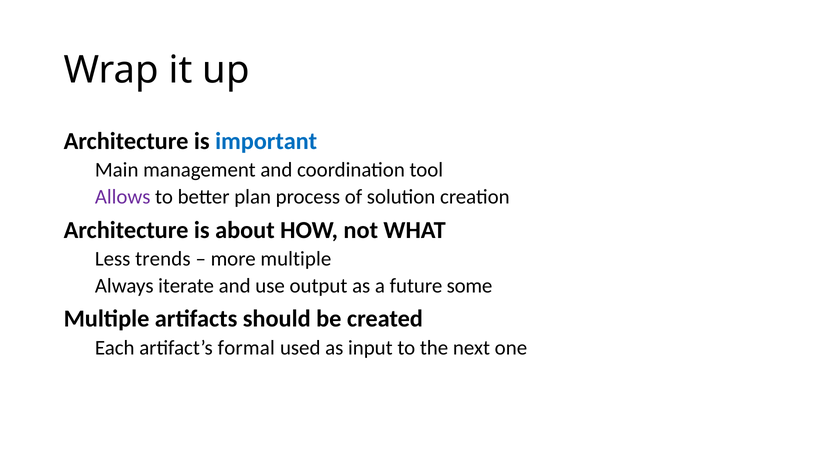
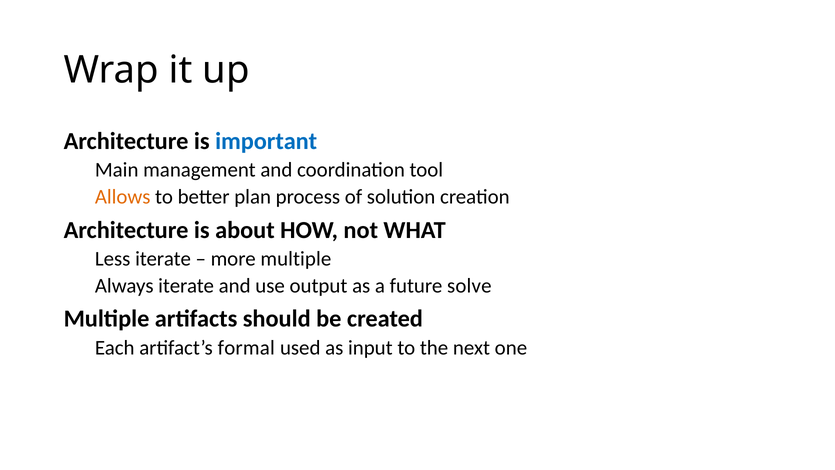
Allows colour: purple -> orange
Less trends: trends -> iterate
some: some -> solve
